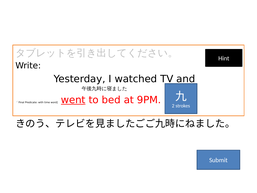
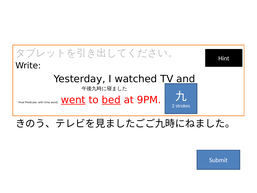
bed underline: none -> present
